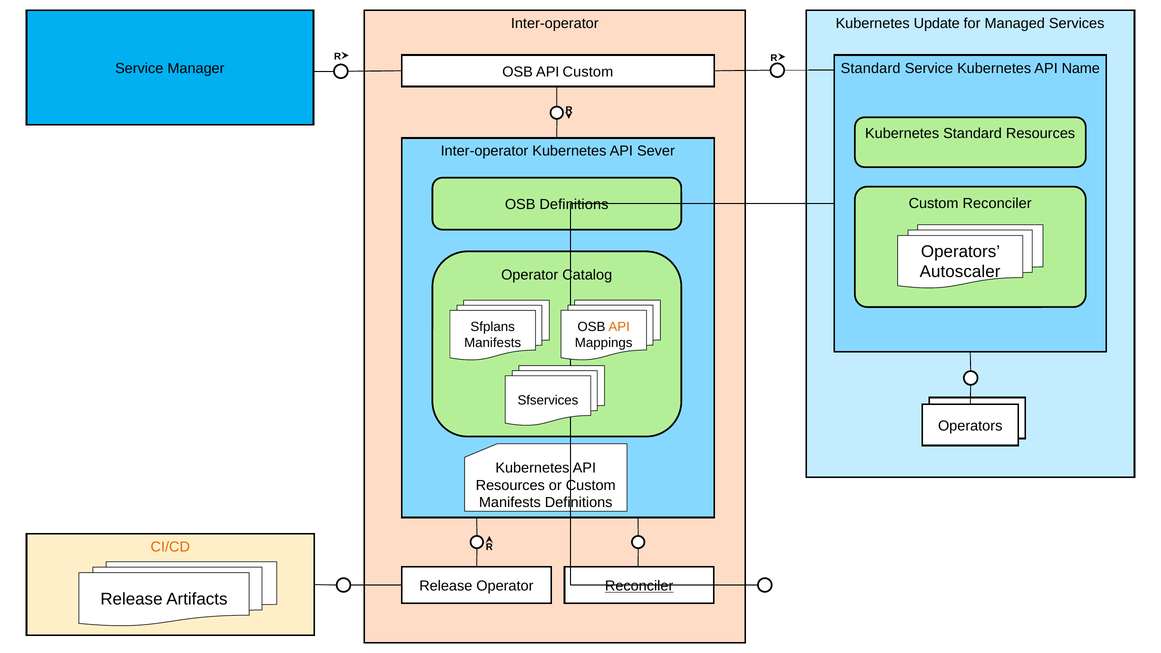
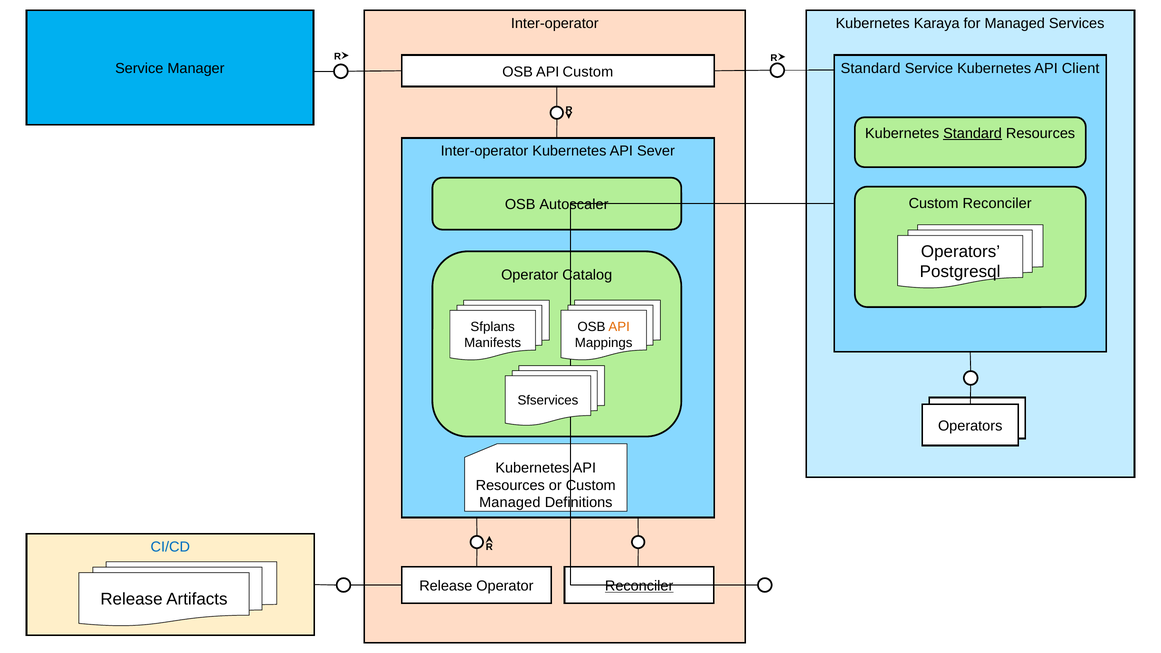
Update: Update -> Karaya
Name: Name -> Client
Standard at (973, 133) underline: none -> present
OSB Definitions: Definitions -> Autoscaler
Autoscaler: Autoscaler -> Postgresql
Manifests at (510, 503): Manifests -> Managed
CI/CD colour: orange -> blue
